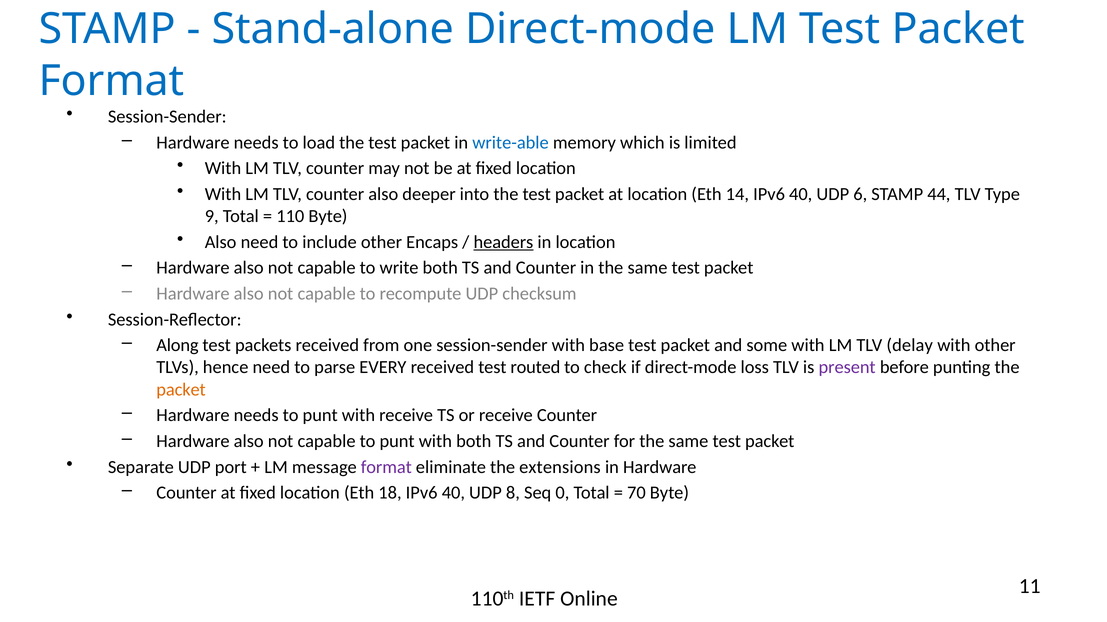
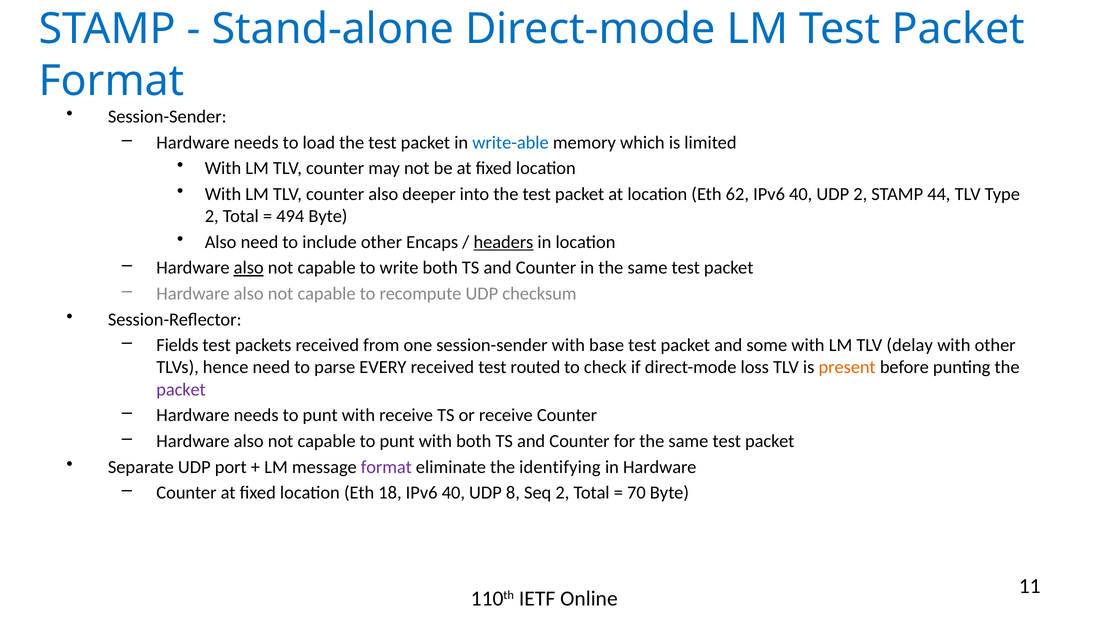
14: 14 -> 62
UDP 6: 6 -> 2
9 at (212, 216): 9 -> 2
110: 110 -> 494
also at (249, 268) underline: none -> present
Along: Along -> Fields
present colour: purple -> orange
packet at (181, 390) colour: orange -> purple
extensions: extensions -> identifying
Seq 0: 0 -> 2
